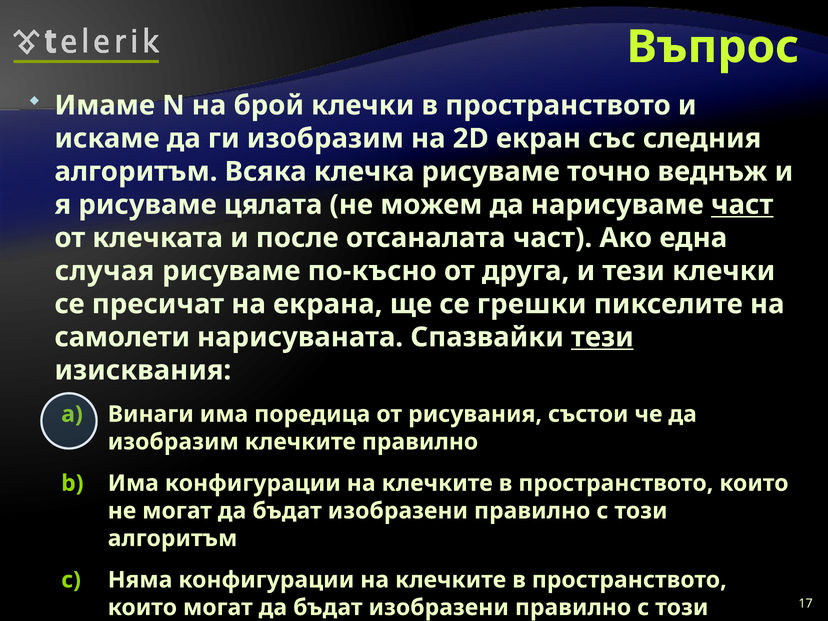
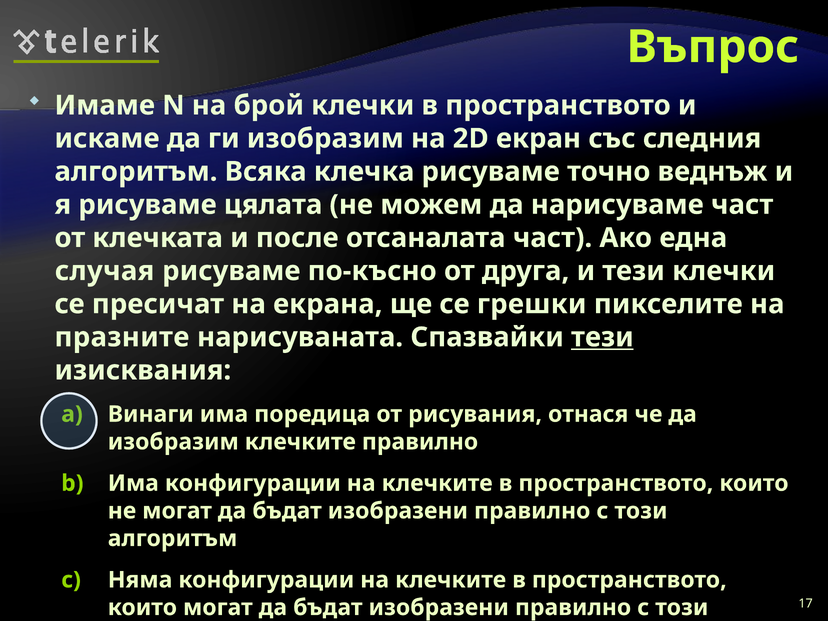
част at (742, 205) underline: present -> none
самолети: самолети -> празните
състои: състои -> отнася
